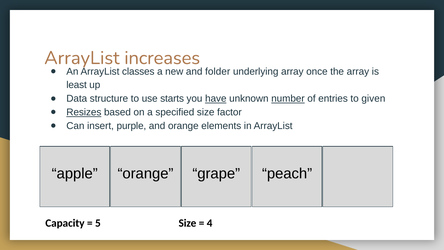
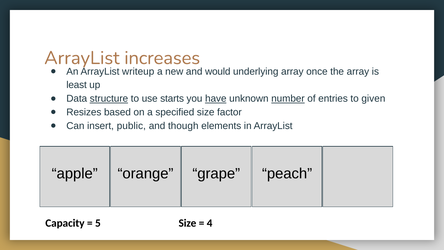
classes: classes -> writeup
folder: folder -> would
structure underline: none -> present
Resizes underline: present -> none
purple: purple -> public
and orange: orange -> though
